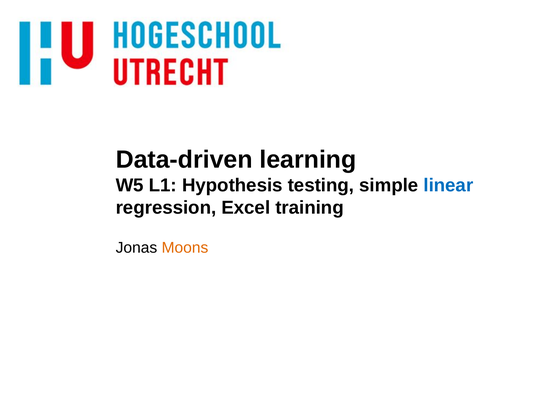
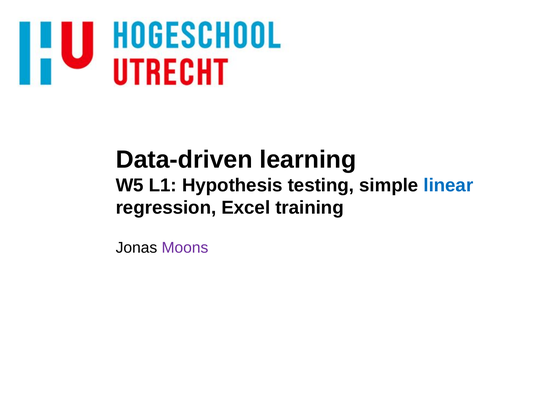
Moons colour: orange -> purple
